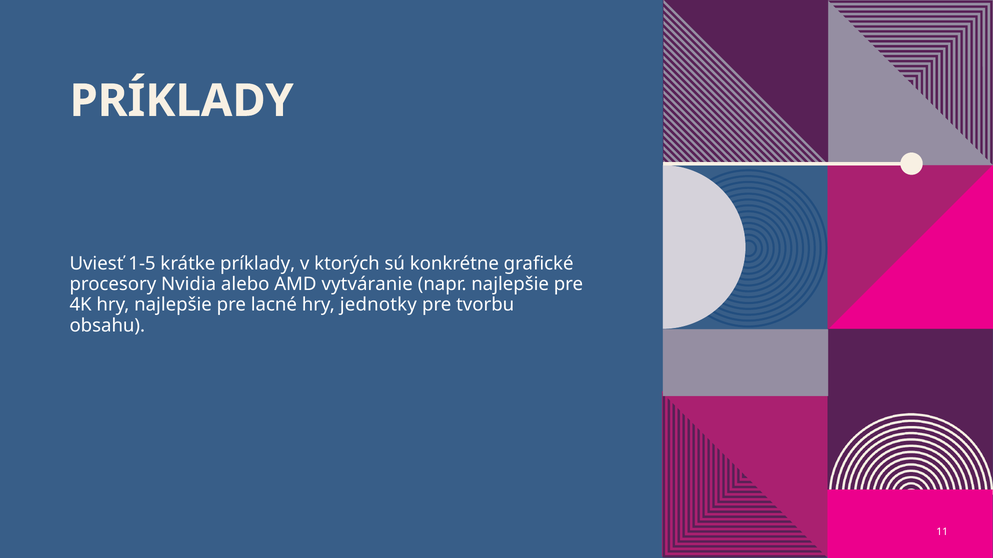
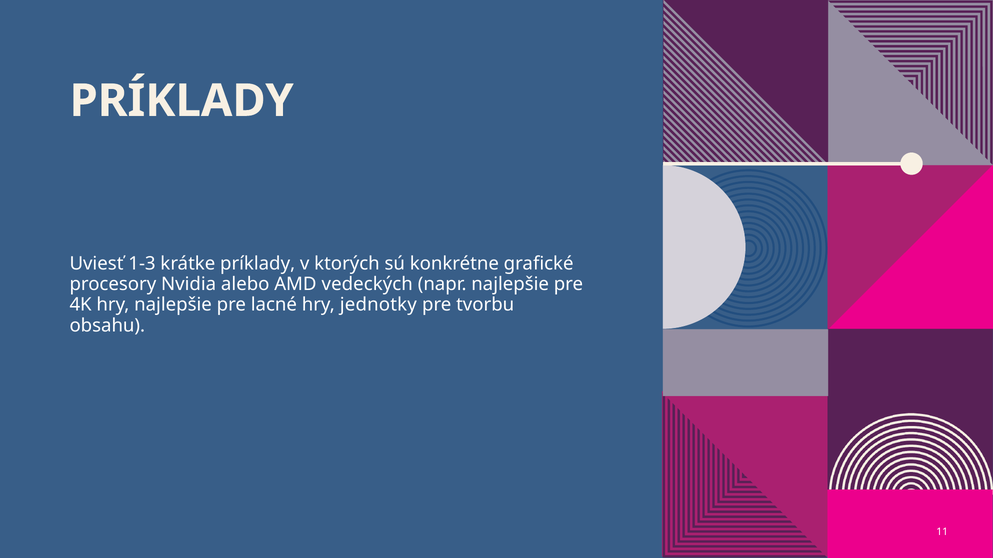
1-5: 1-5 -> 1-3
vytváranie: vytváranie -> vedeckých
